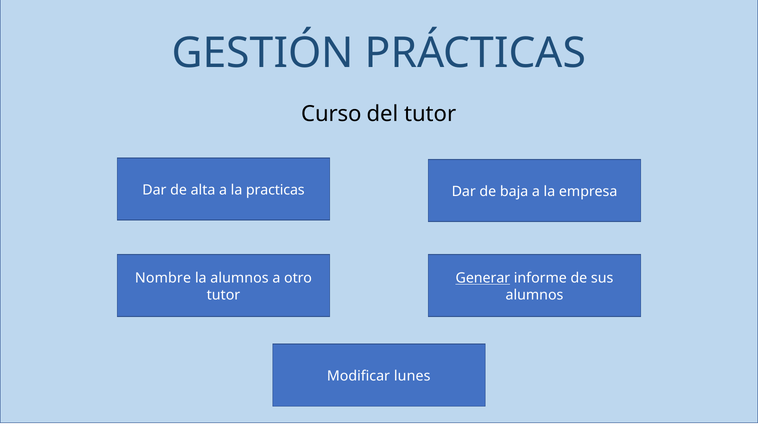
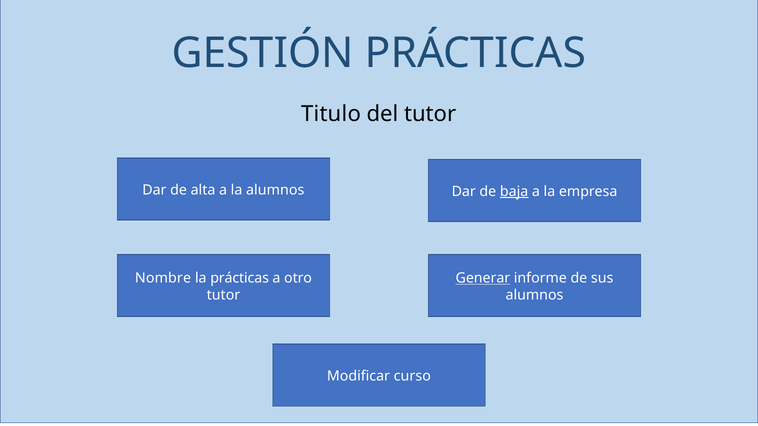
Curso: Curso -> Titulo
la practicas: practicas -> alumnos
baja underline: none -> present
la alumnos: alumnos -> prácticas
lunes: lunes -> curso
